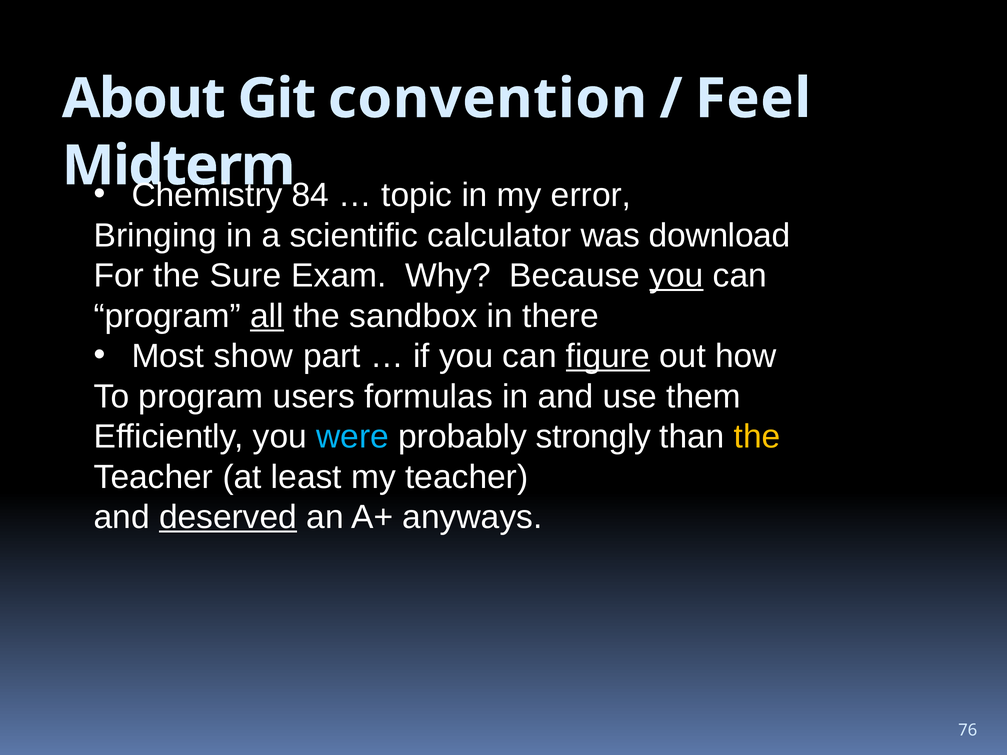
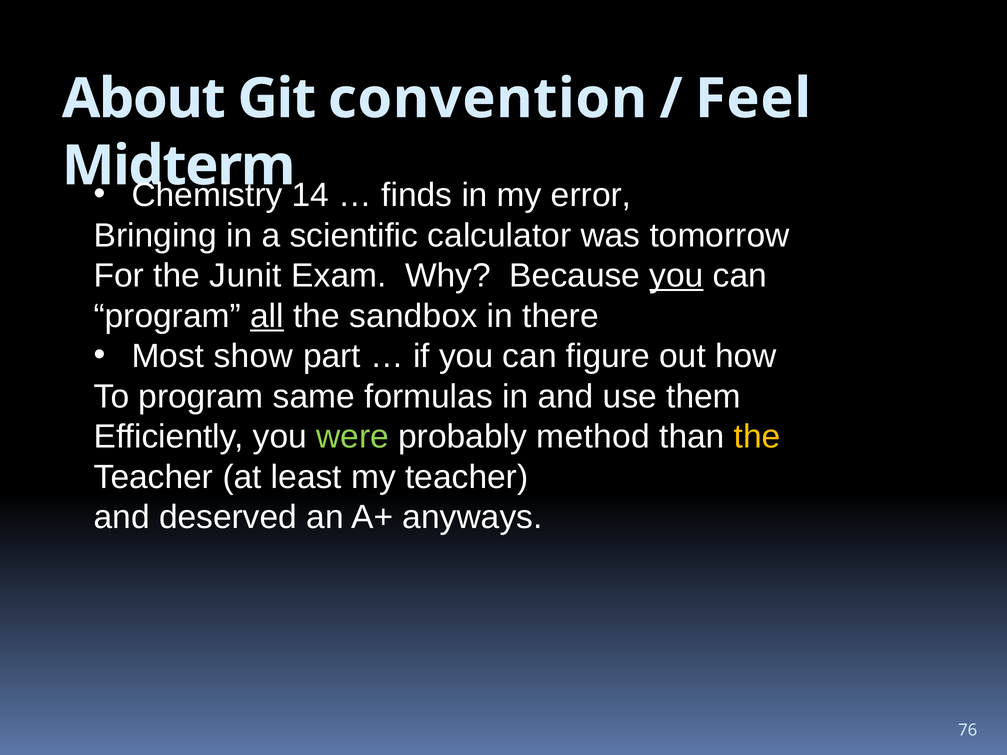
84: 84 -> 14
topic: topic -> finds
download: download -> tomorrow
Sure: Sure -> Junit
figure underline: present -> none
users: users -> same
were colour: light blue -> light green
strongly: strongly -> method
deserved underline: present -> none
